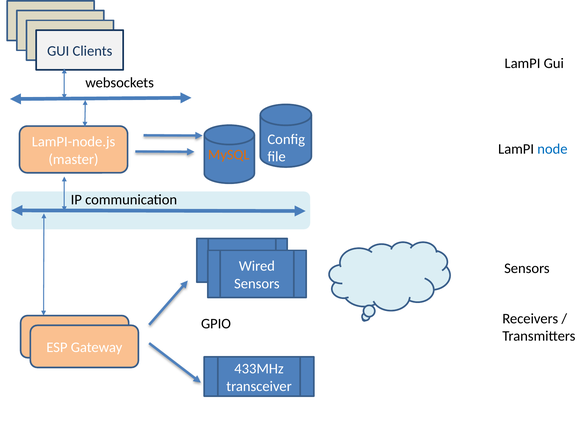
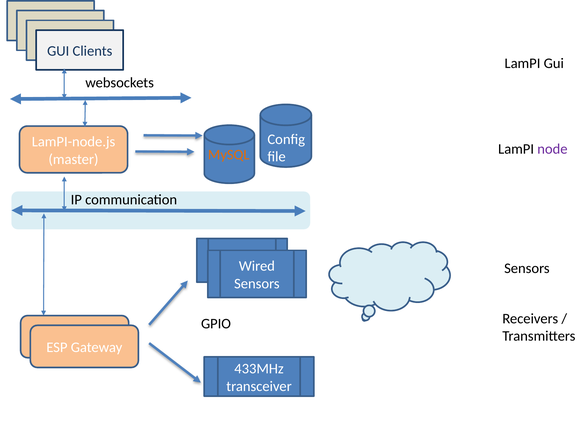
node colour: blue -> purple
